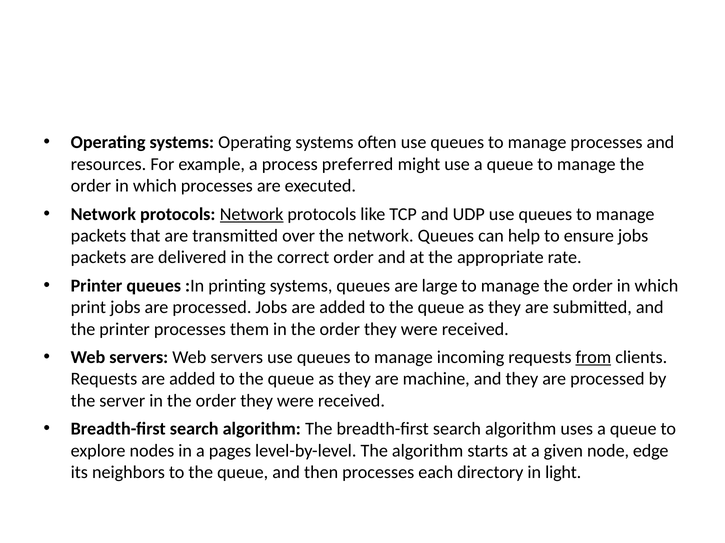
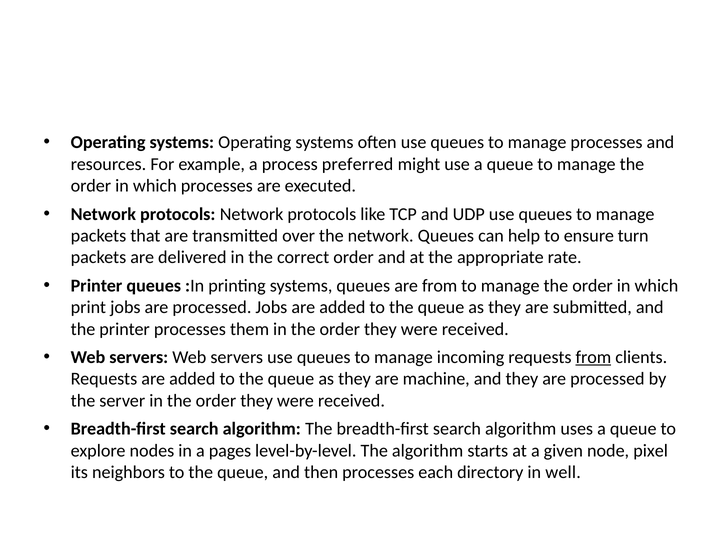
Network at (252, 214) underline: present -> none
ensure jobs: jobs -> turn
are large: large -> from
edge: edge -> pixel
light: light -> well
